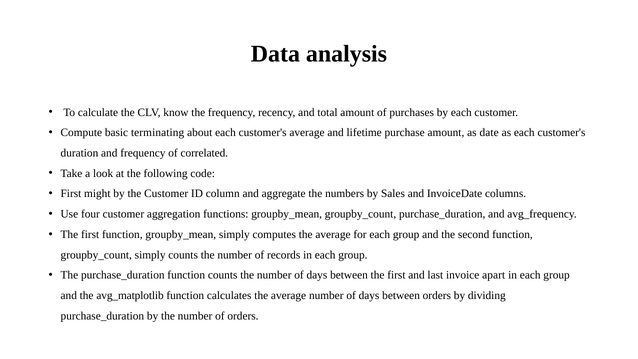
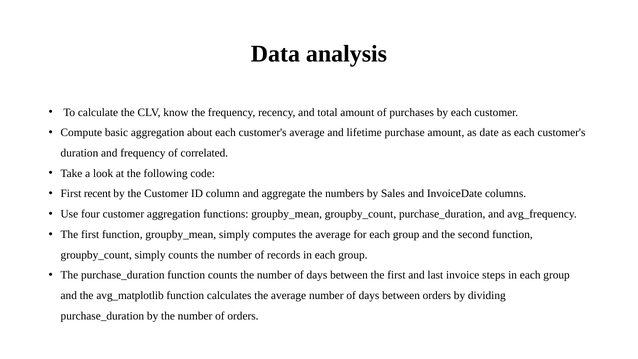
basic terminating: terminating -> aggregation
might: might -> recent
apart: apart -> steps
